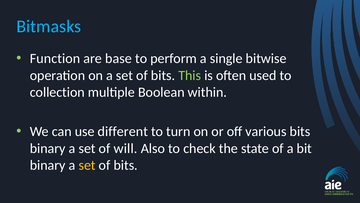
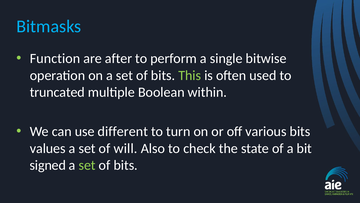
base: base -> after
collection: collection -> truncated
binary at (48, 148): binary -> values
binary at (48, 165): binary -> signed
set at (87, 165) colour: yellow -> light green
